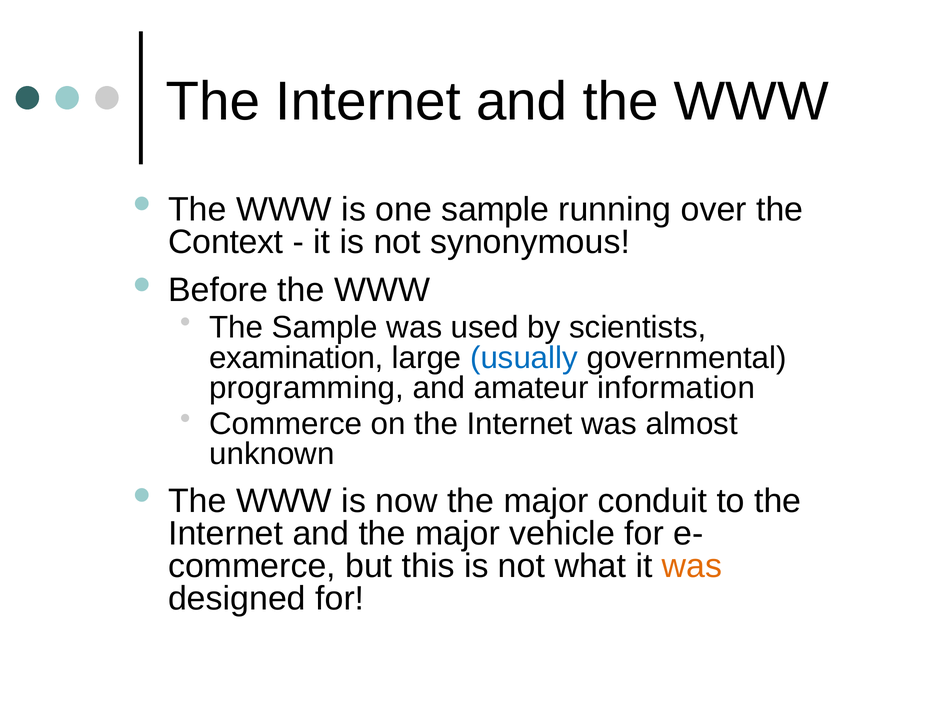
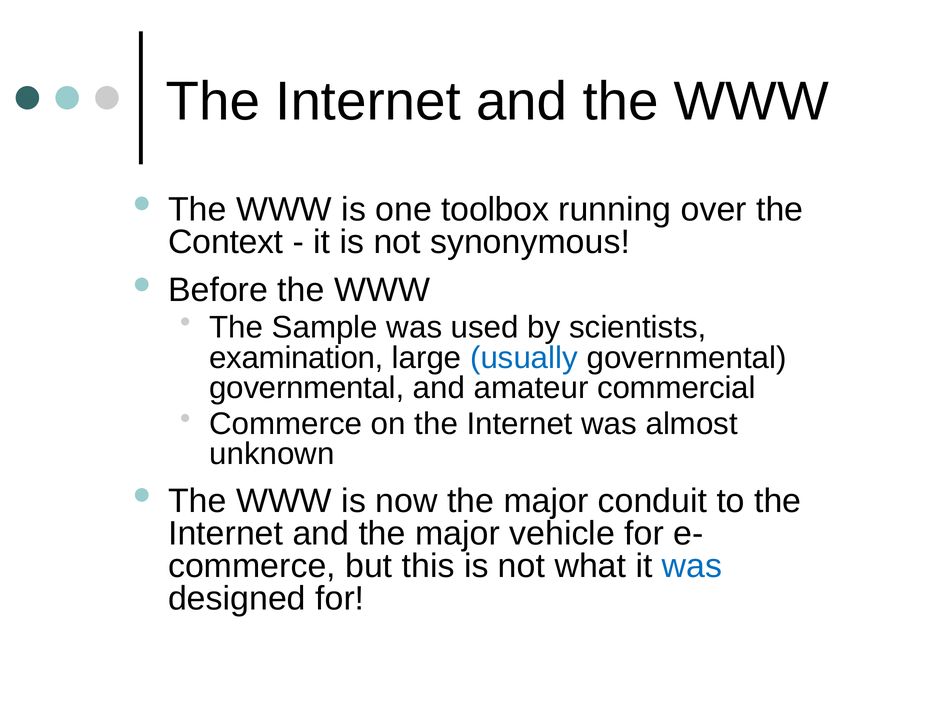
one sample: sample -> toolbox
programming at (307, 388): programming -> governmental
information: information -> commercial
was at (692, 566) colour: orange -> blue
